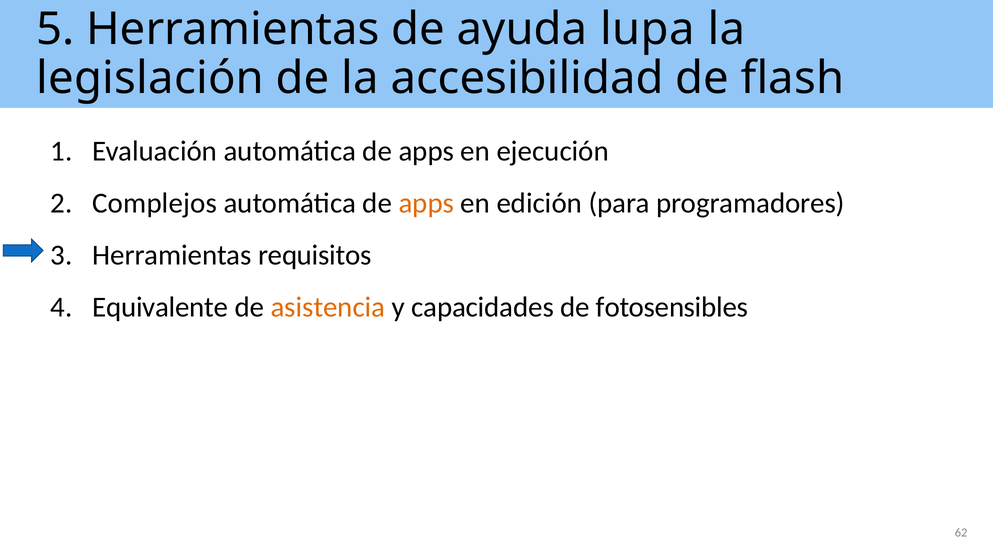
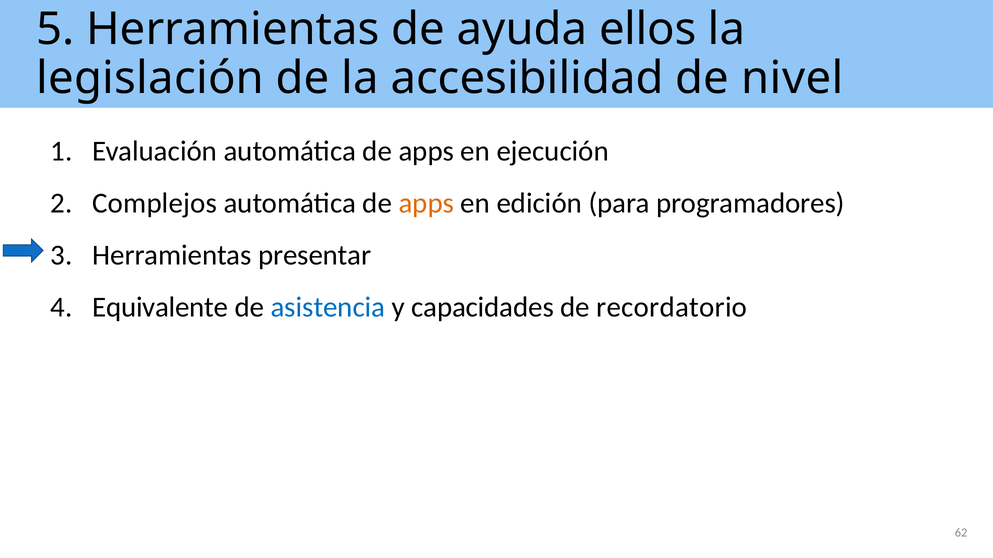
lupa: lupa -> ellos
flash: flash -> nivel
requisitos: requisitos -> presentar
asistencia colour: orange -> blue
fotosensibles: fotosensibles -> recordatorio
